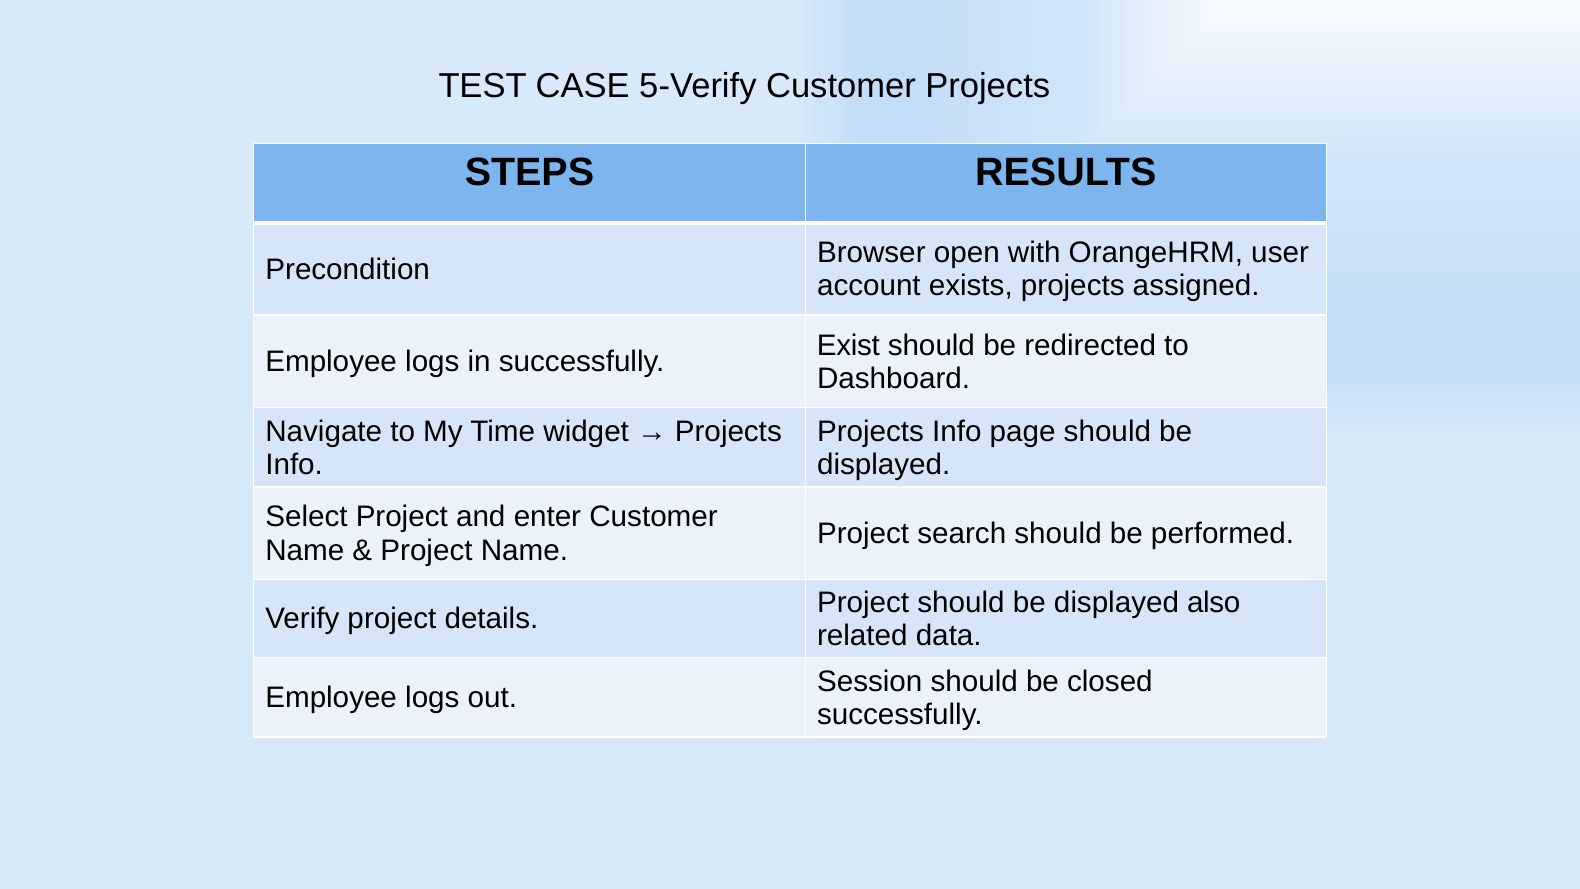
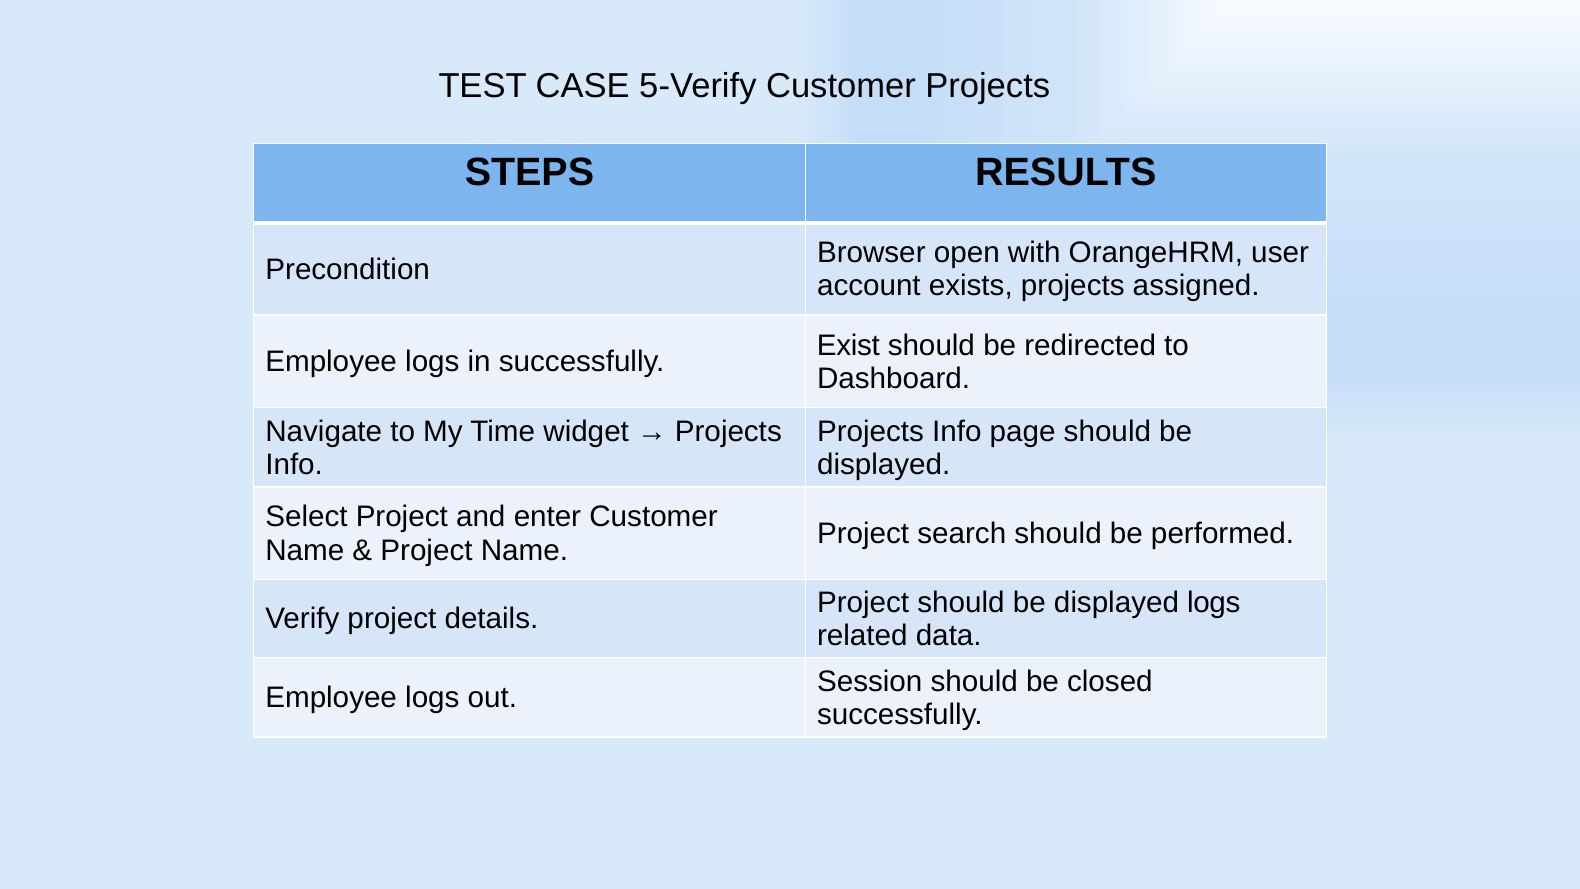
displayed also: also -> logs
